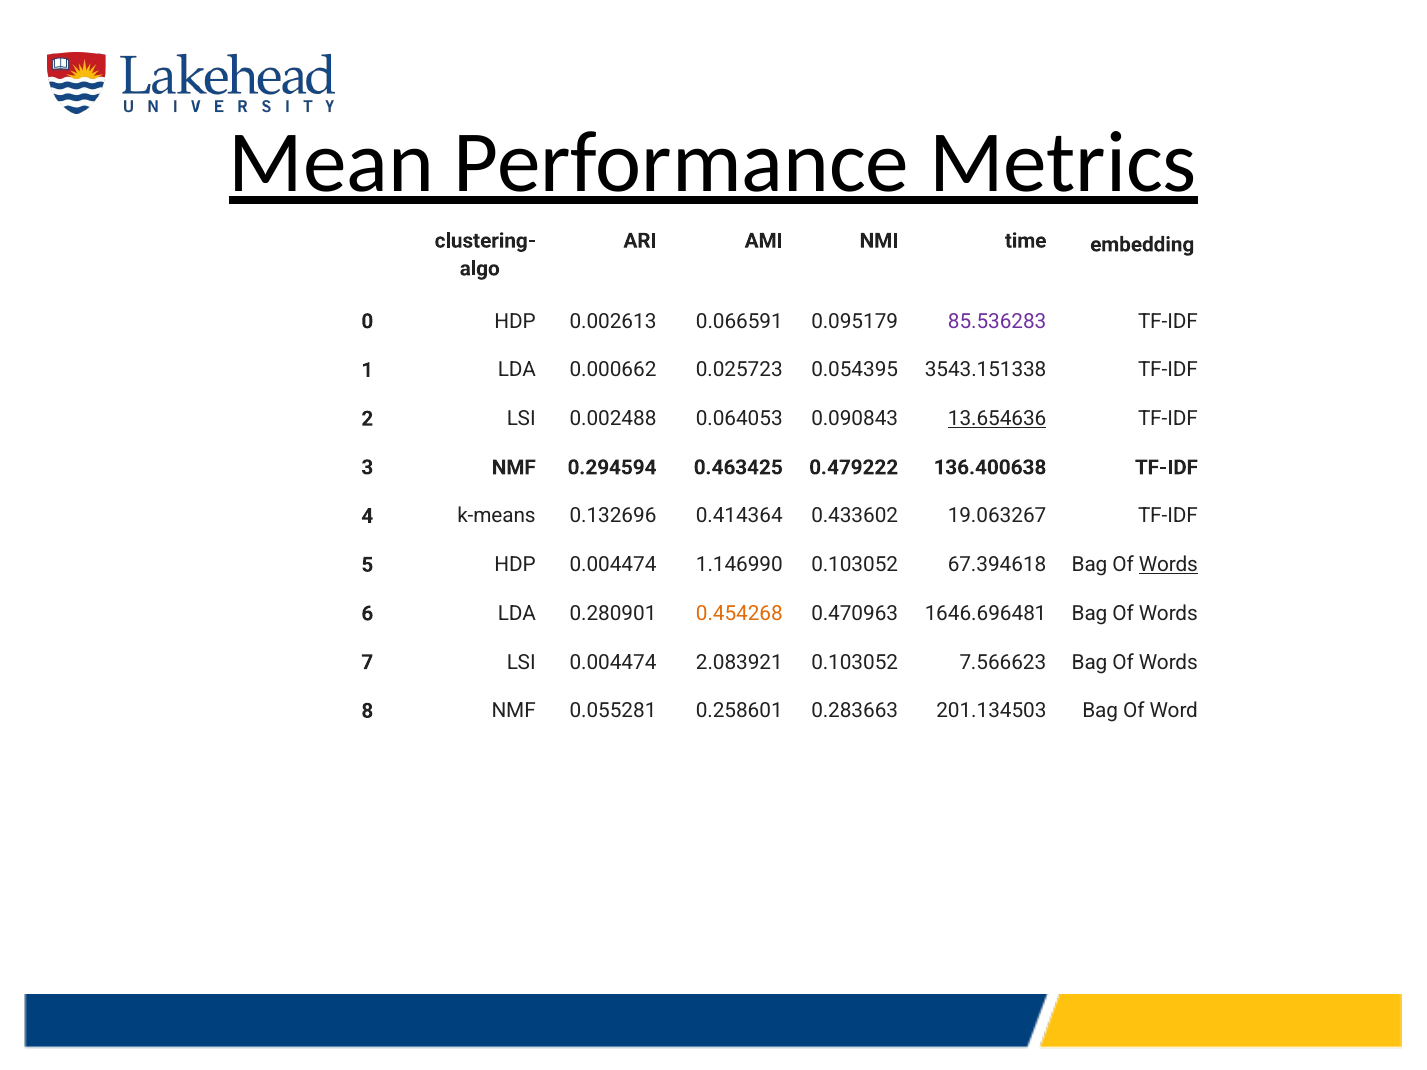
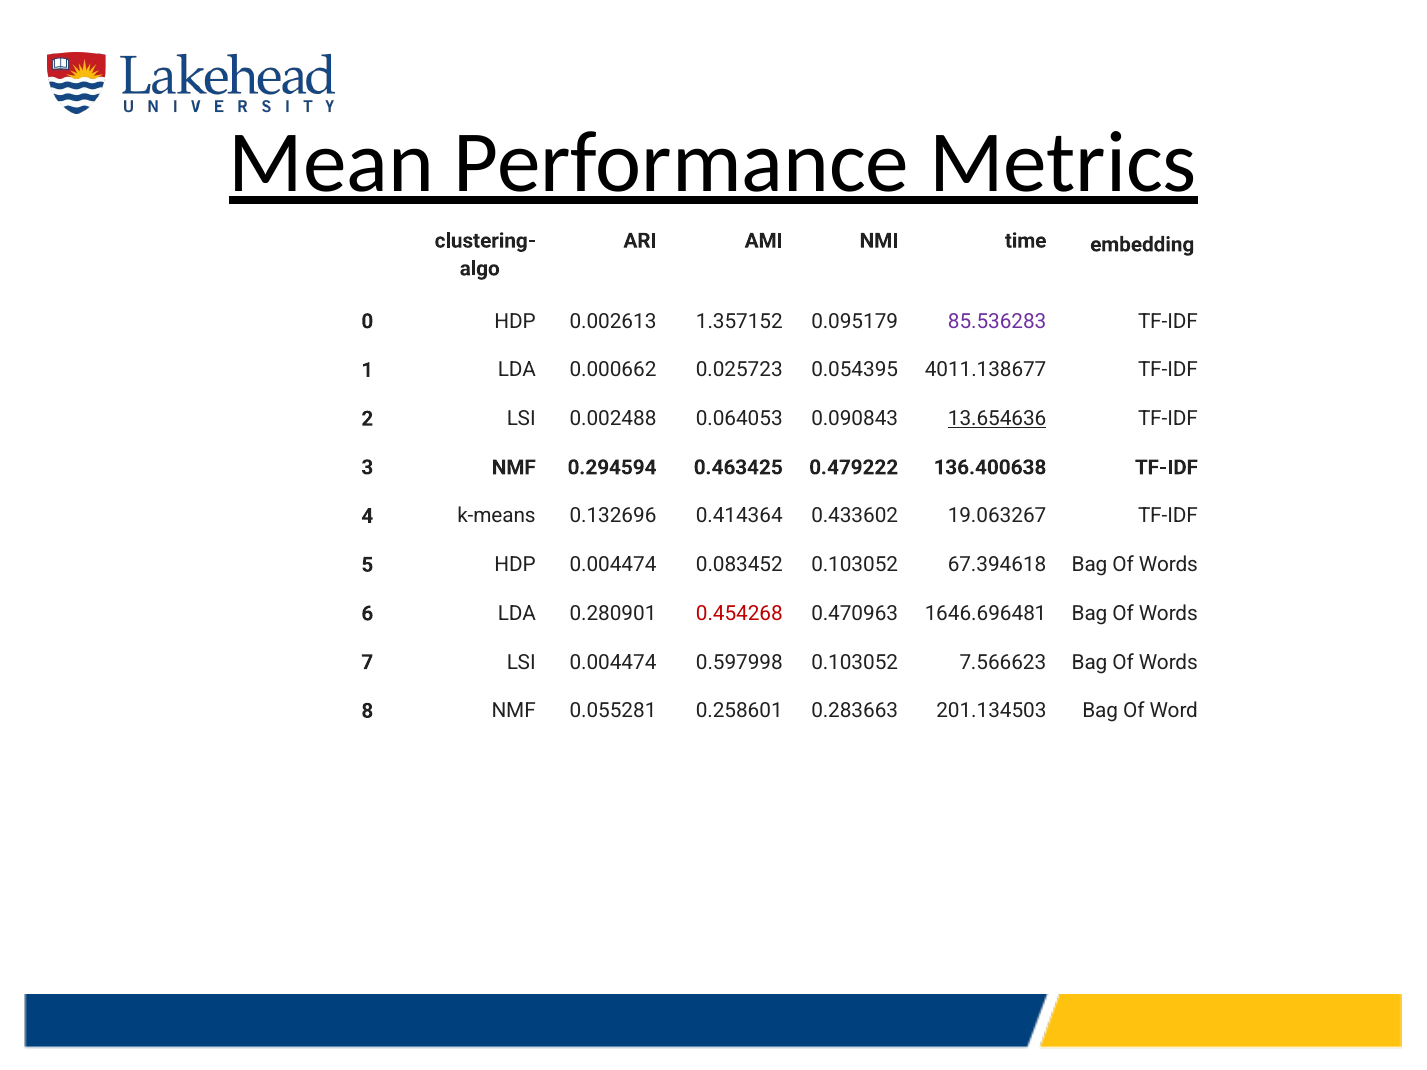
0.066591: 0.066591 -> 1.357152
3543.151338: 3543.151338 -> 4011.138677
1.146990: 1.146990 -> 0.083452
Words at (1168, 565) underline: present -> none
0.454268 colour: orange -> red
2.083921: 2.083921 -> 0.597998
